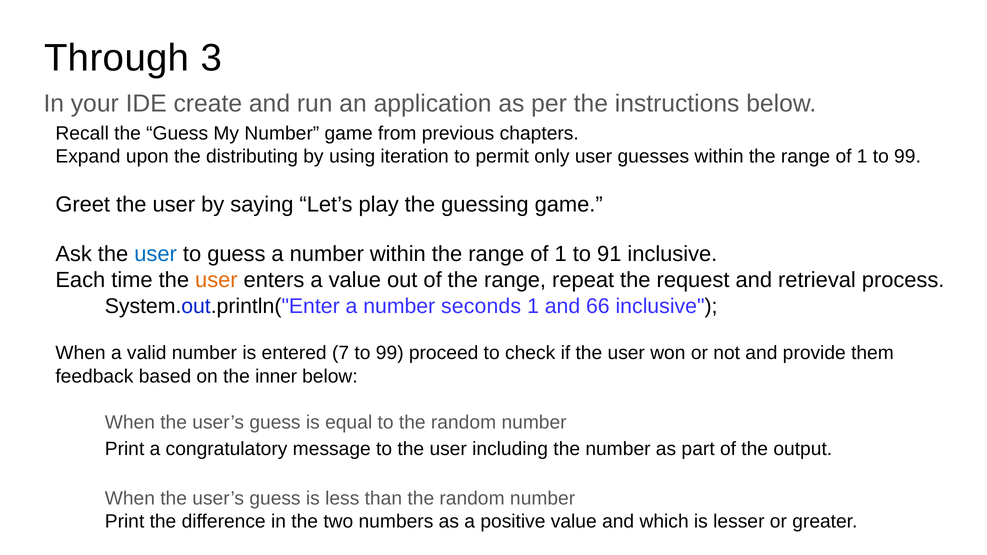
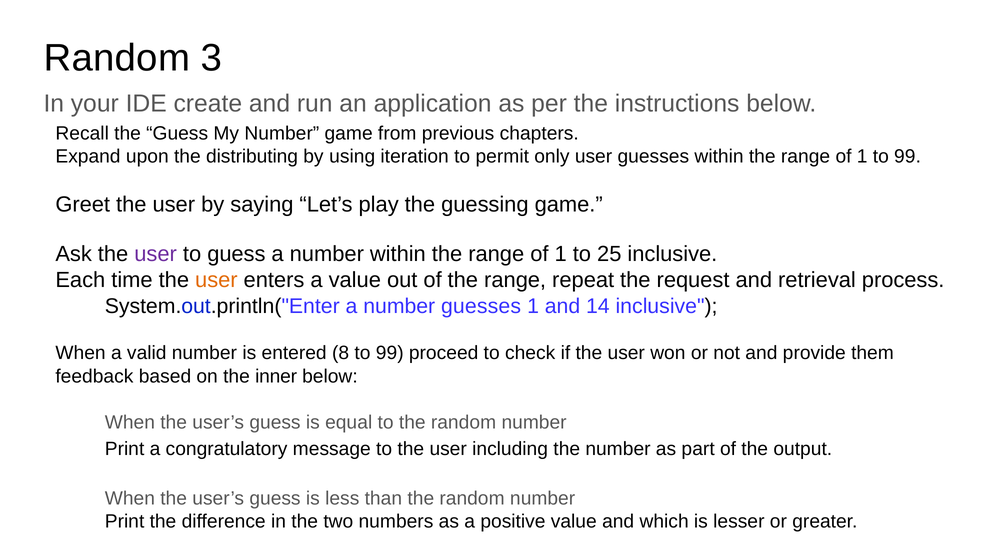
Through at (117, 58): Through -> Random
user at (156, 254) colour: blue -> purple
91: 91 -> 25
number seconds: seconds -> guesses
66: 66 -> 14
7: 7 -> 8
